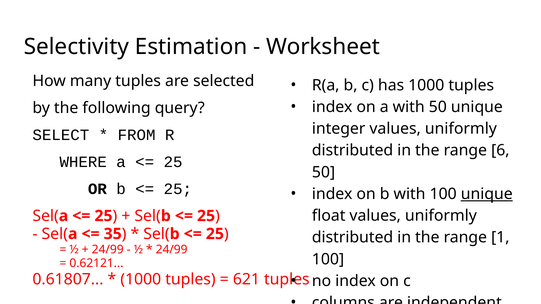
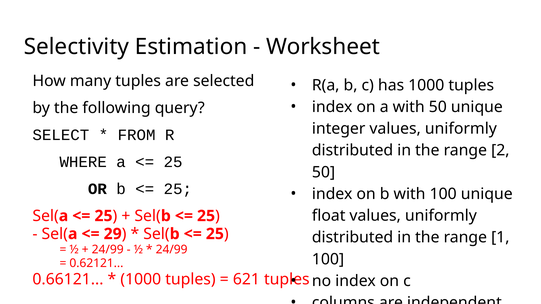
6: 6 -> 2
unique at (487, 194) underline: present -> none
35: 35 -> 29
0.61807: 0.61807 -> 0.66121
